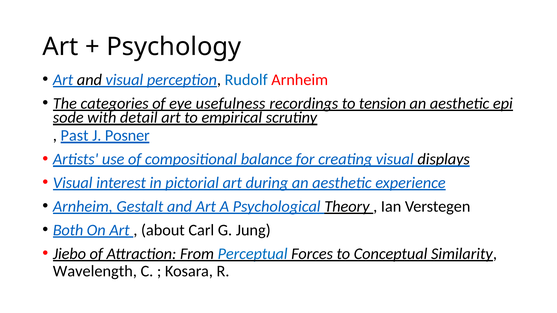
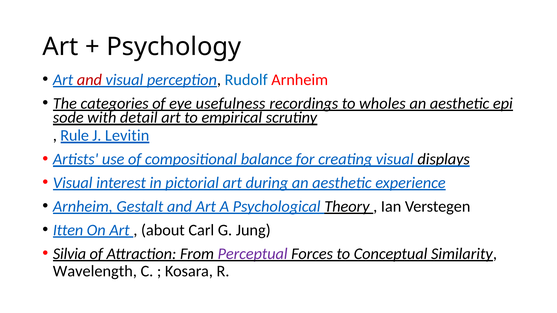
and at (89, 80) colour: black -> red
tension: tension -> wholes
Past: Past -> Rule
Posner: Posner -> Levitin
Both: Both -> Itten
Jiebo: Jiebo -> Silvia
Perceptual colour: blue -> purple
